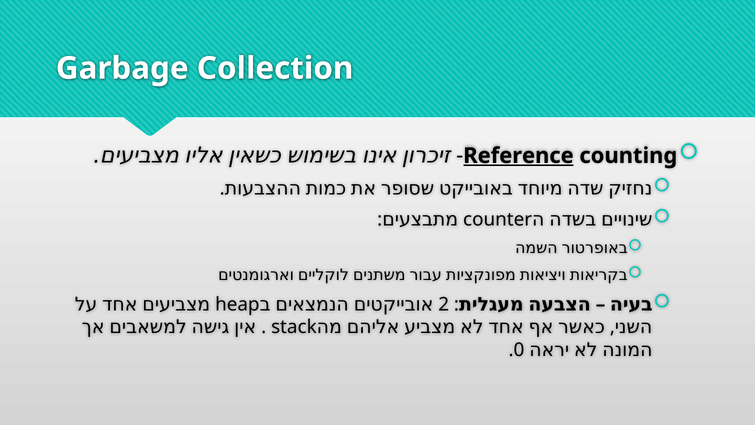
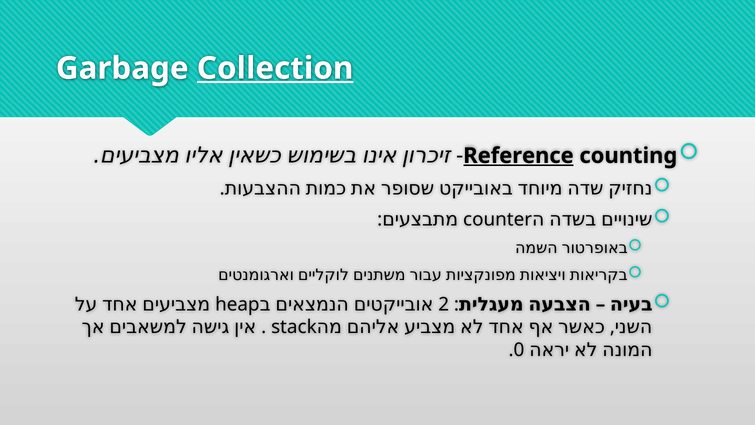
Collection underline: none -> present
